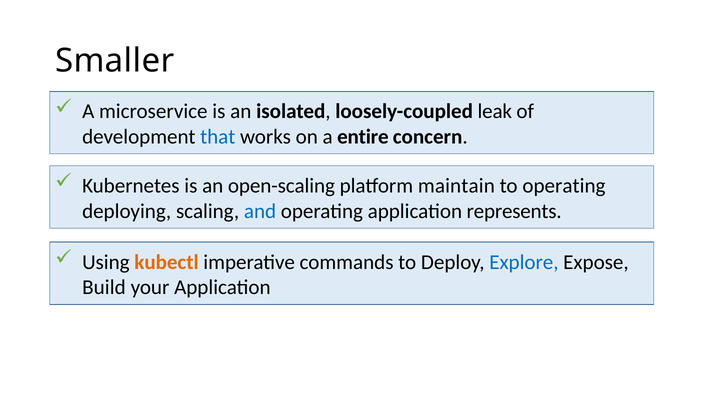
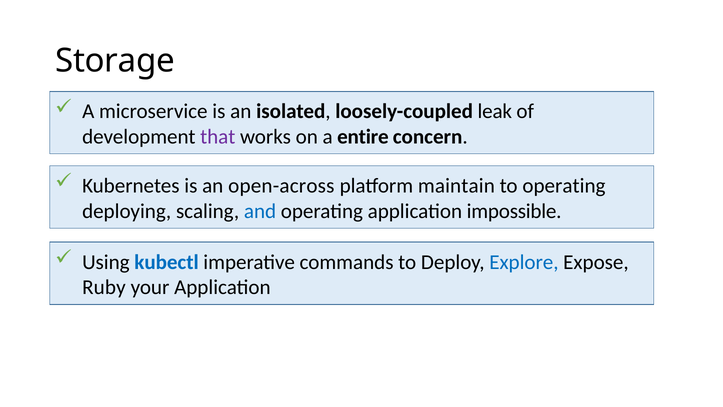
Smaller: Smaller -> Storage
that colour: blue -> purple
open-scaling: open-scaling -> open-across
represents: represents -> impossible
kubectl colour: orange -> blue
Build: Build -> Ruby
